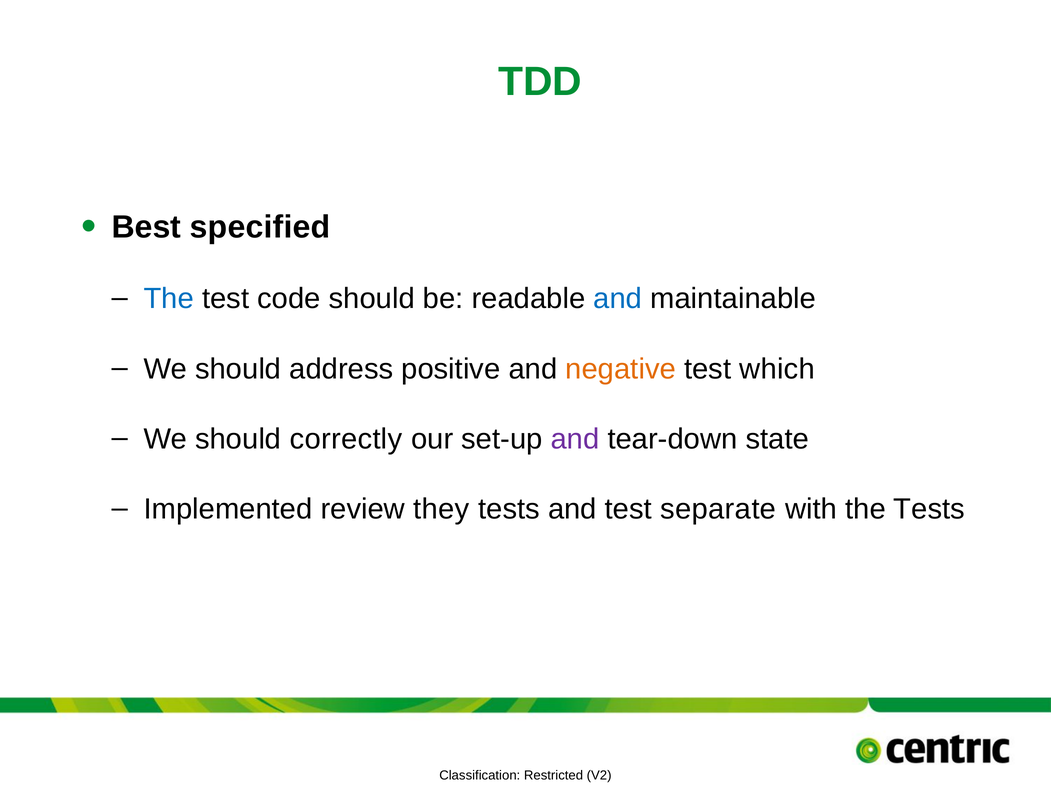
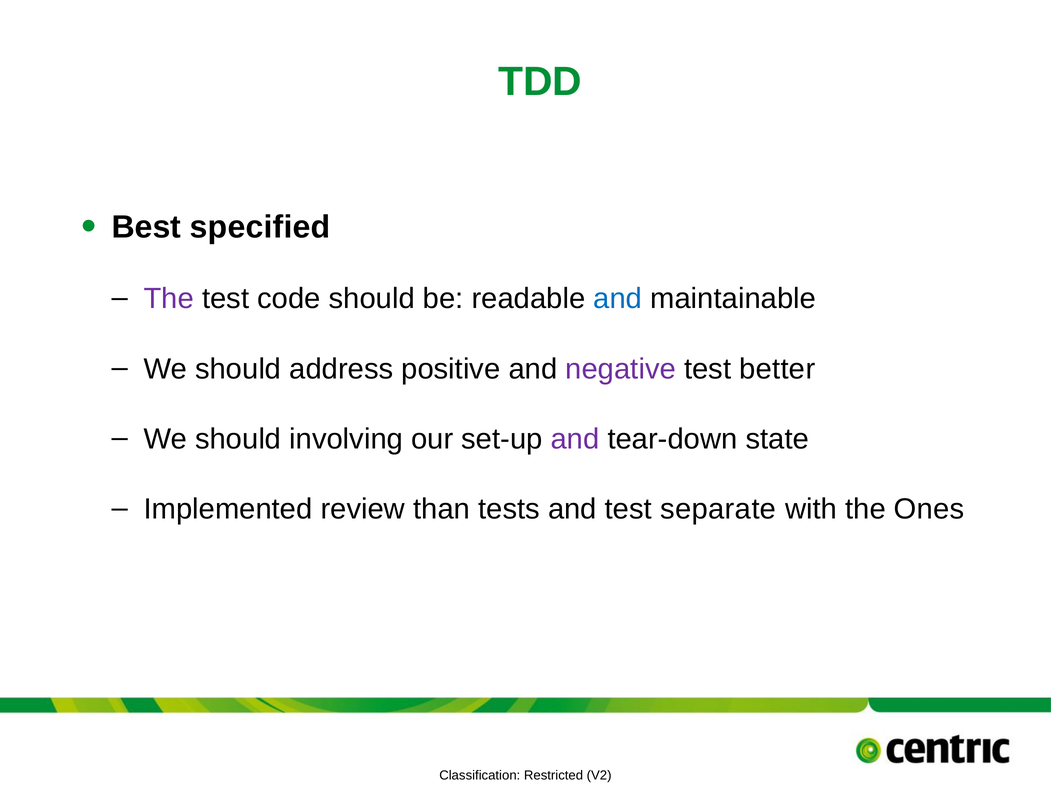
The at (169, 299) colour: blue -> purple
negative colour: orange -> purple
which: which -> better
correctly: correctly -> involving
they: they -> than
the Tests: Tests -> Ones
